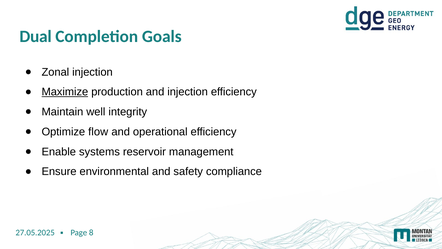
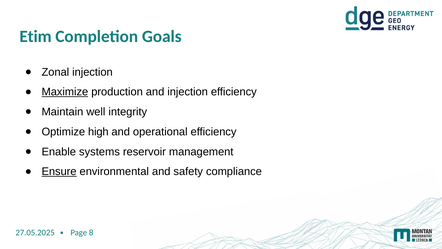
Dual: Dual -> Etim
flow: flow -> high
Ensure underline: none -> present
